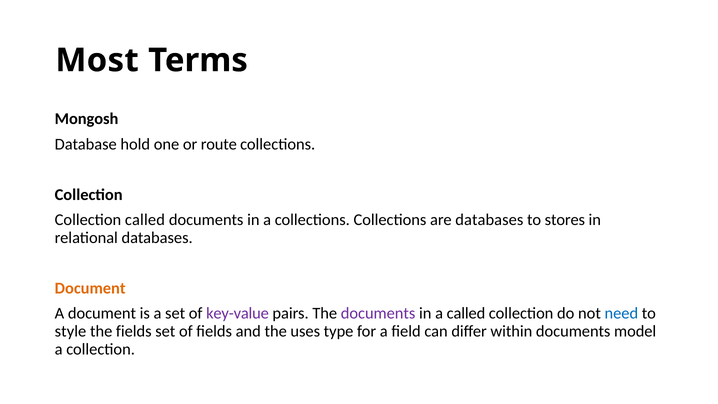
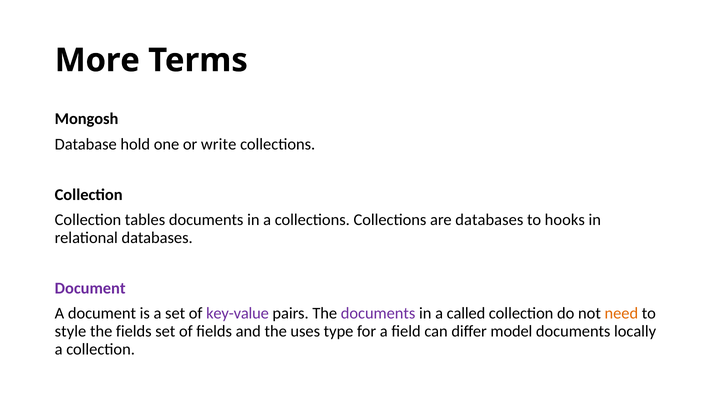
Most: Most -> More
route: route -> write
Collection called: called -> tables
stores: stores -> hooks
Document at (90, 288) colour: orange -> purple
need colour: blue -> orange
within: within -> model
model: model -> locally
